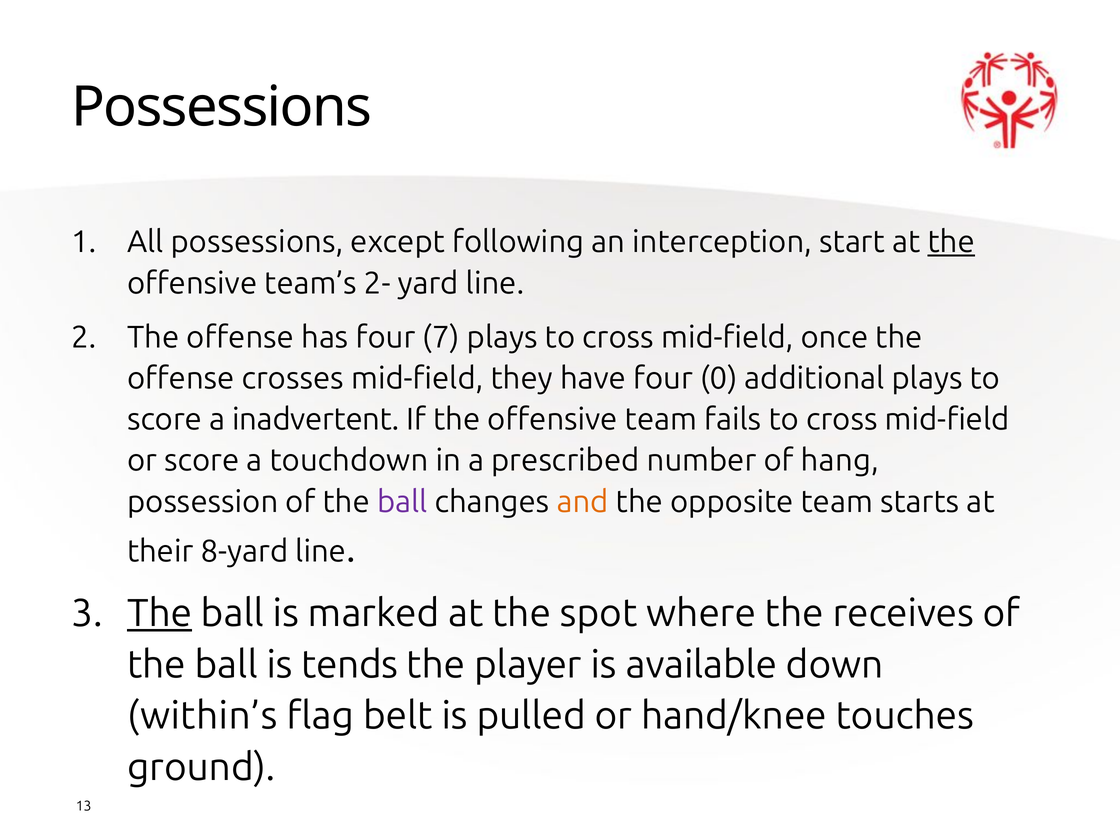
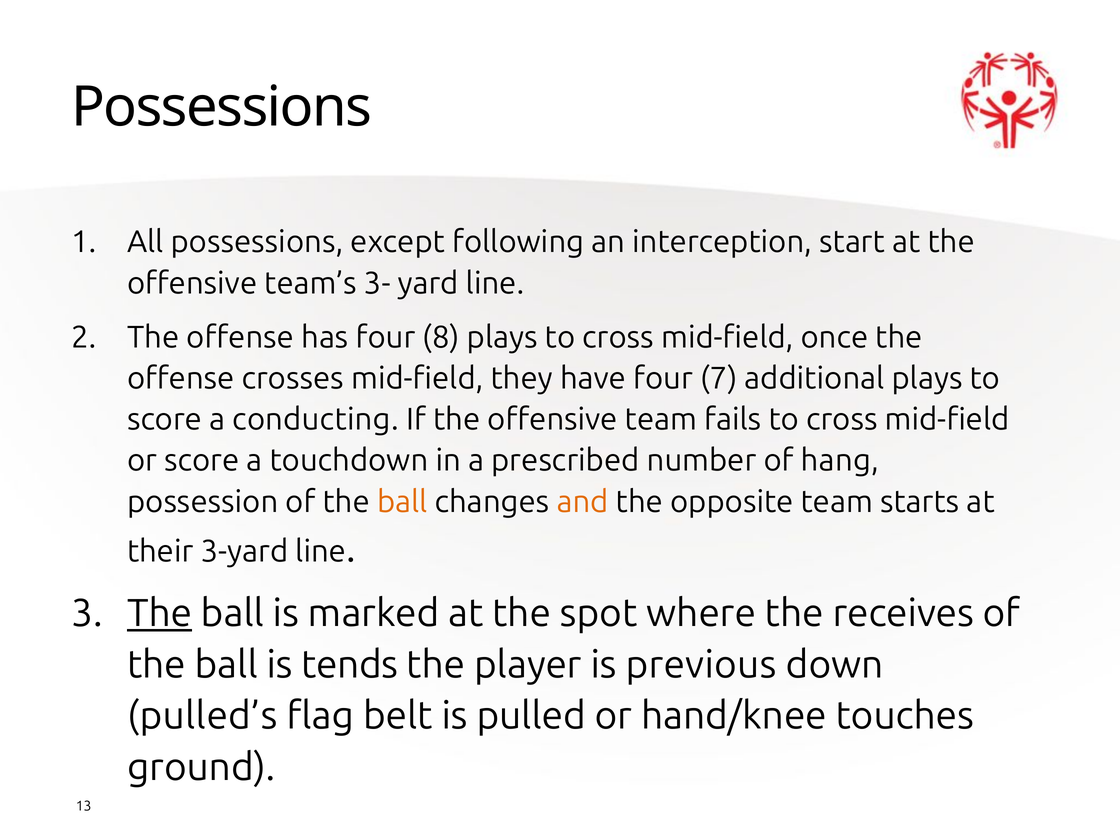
the at (951, 242) underline: present -> none
2-: 2- -> 3-
7: 7 -> 8
0: 0 -> 7
inadvertent: inadvertent -> conducting
ball at (402, 502) colour: purple -> orange
8-yard: 8-yard -> 3-yard
available: available -> previous
within’s: within’s -> pulled’s
